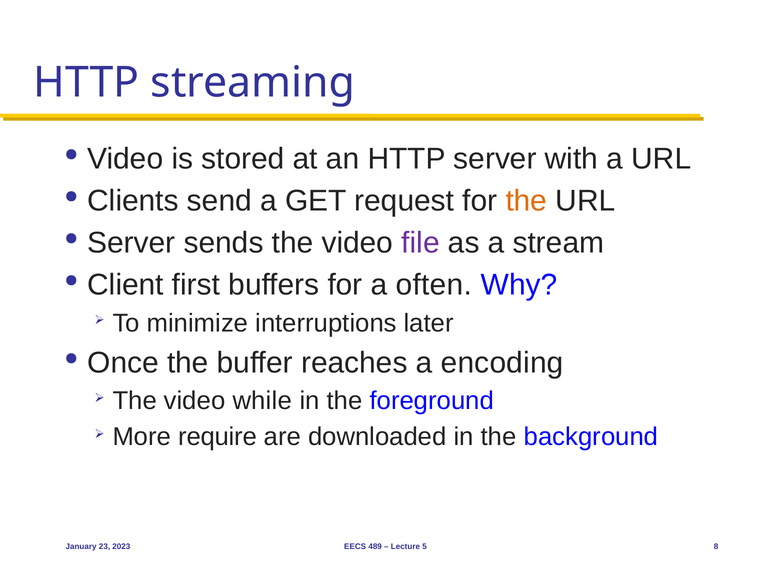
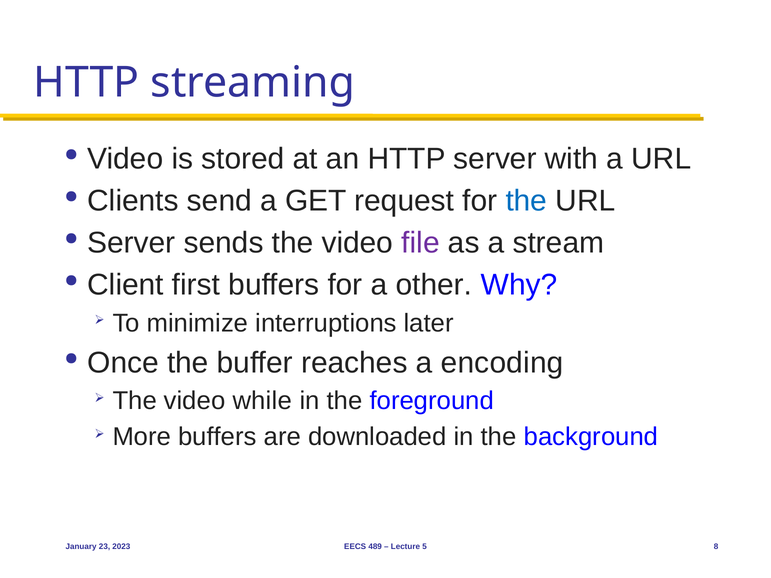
the at (526, 201) colour: orange -> blue
often: often -> other
More require: require -> buffers
